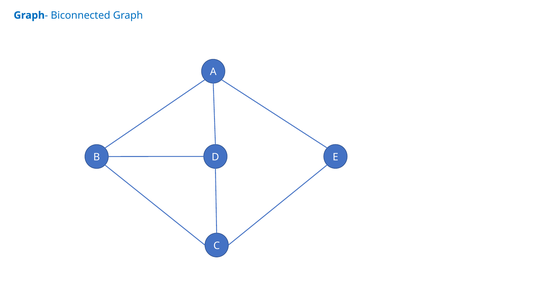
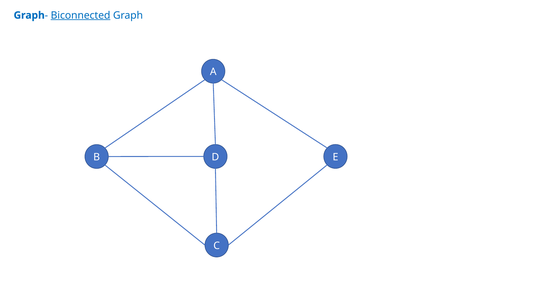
Biconnected underline: none -> present
